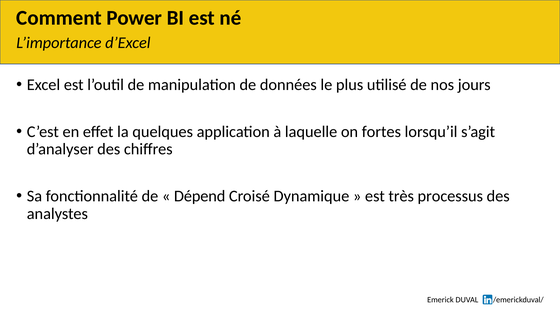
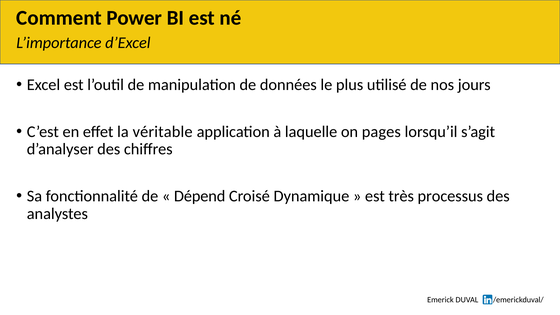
quelques: quelques -> véritable
fortes: fortes -> pages
